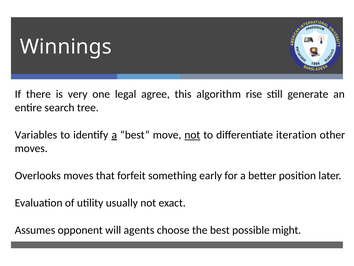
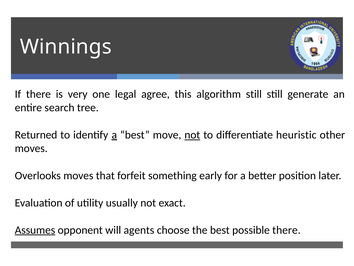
algorithm rise: rise -> still
Variables: Variables -> Returned
iteration: iteration -> heuristic
Assumes underline: none -> present
possible might: might -> there
